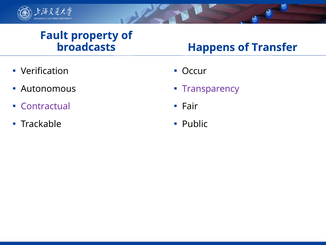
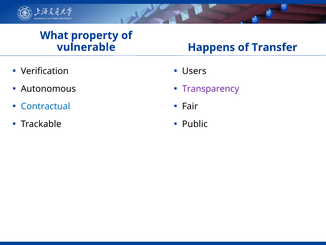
Fault: Fault -> What
broadcasts: broadcasts -> vulnerable
Occur: Occur -> Users
Contractual colour: purple -> blue
